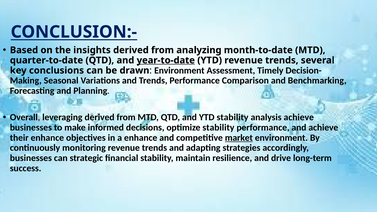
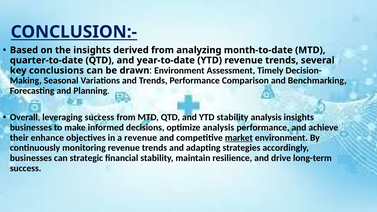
year-to-date underline: present -> none
leveraging derived: derived -> success
analysis achieve: achieve -> insights
optimize stability: stability -> analysis
a enhance: enhance -> revenue
